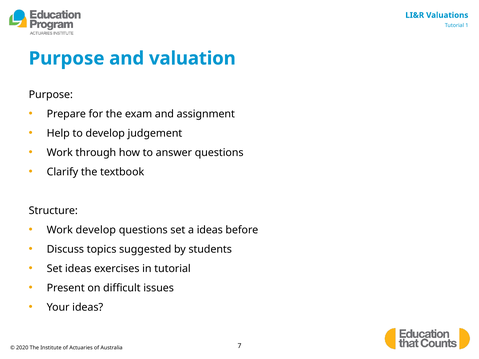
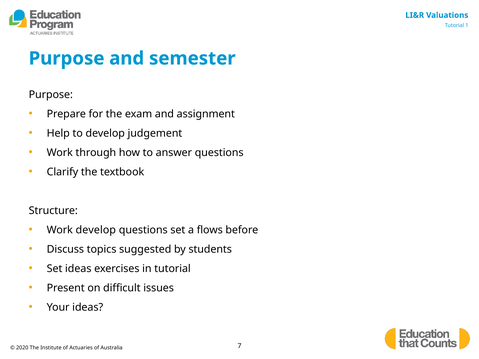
valuation: valuation -> semester
a ideas: ideas -> flows
